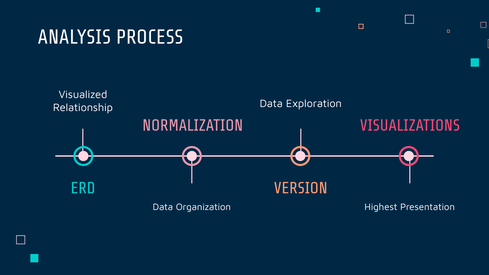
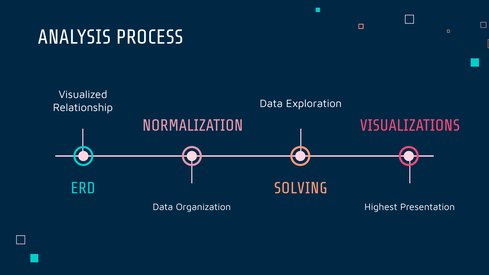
VERSION: VERSION -> SOLVING
